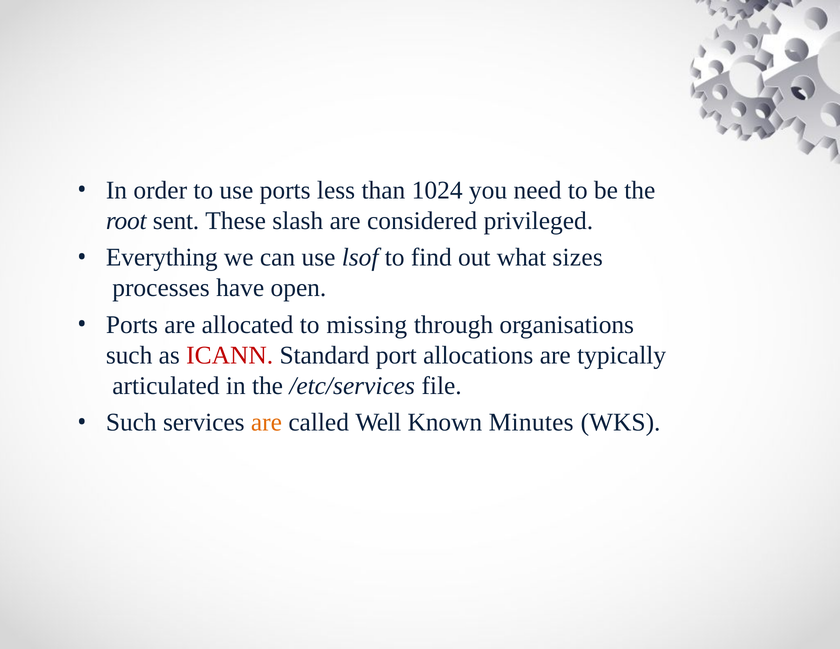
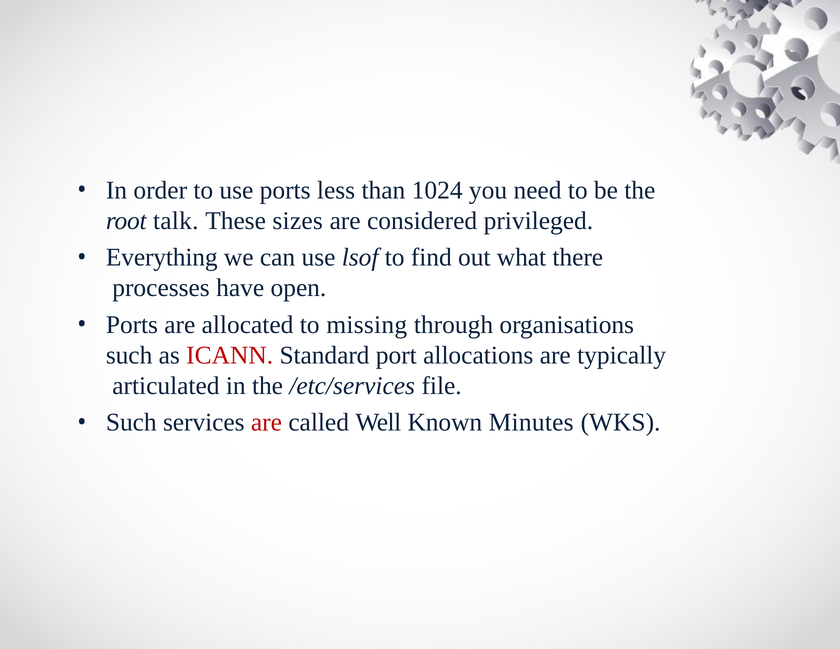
sent: sent -> talk
slash: slash -> sizes
sizes: sizes -> there
are at (266, 423) colour: orange -> red
